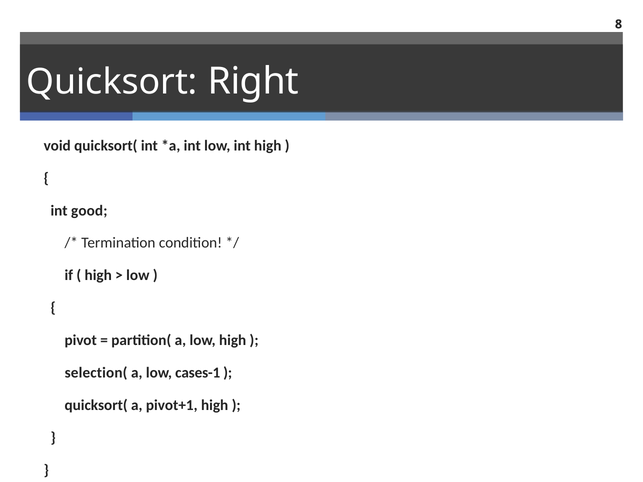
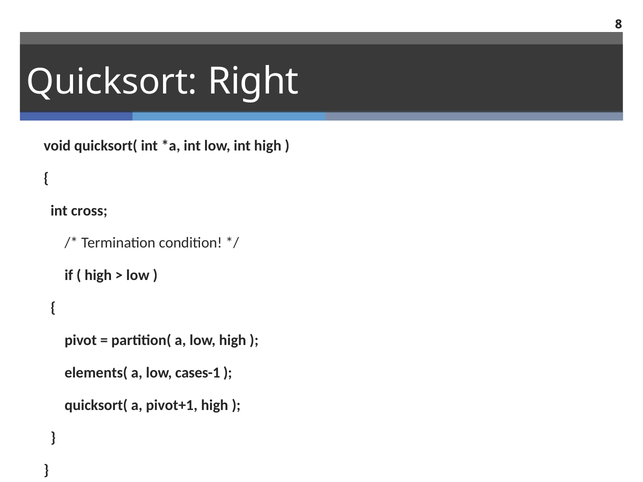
good: good -> cross
selection(: selection( -> elements(
